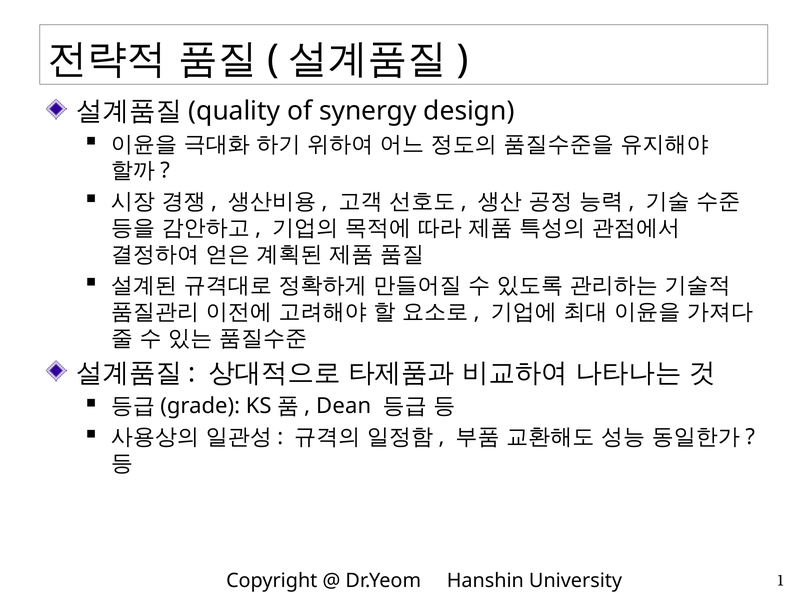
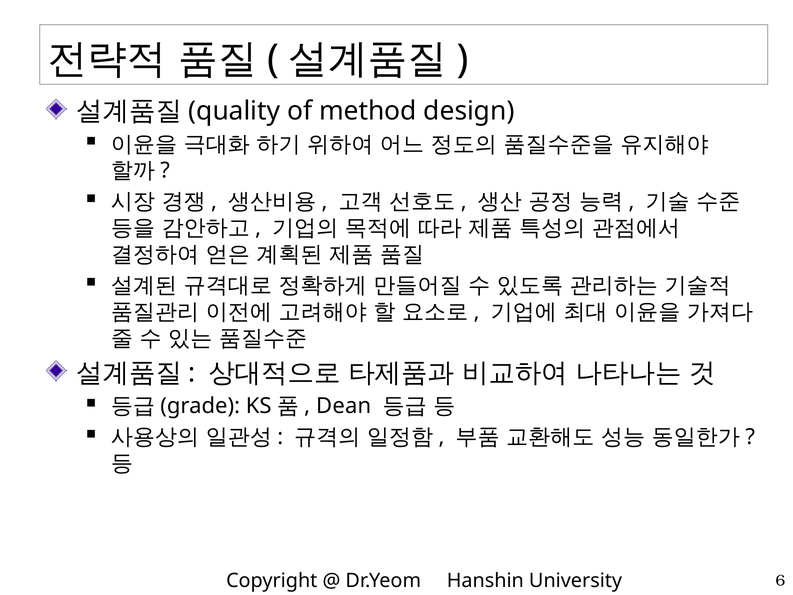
synergy: synergy -> method
1: 1 -> 6
